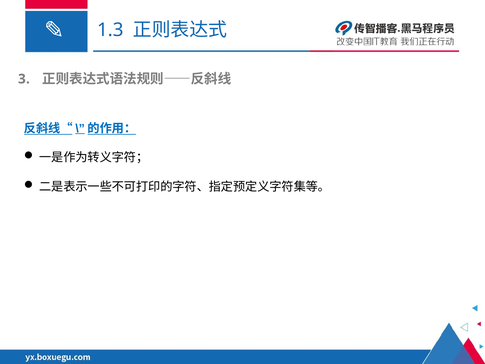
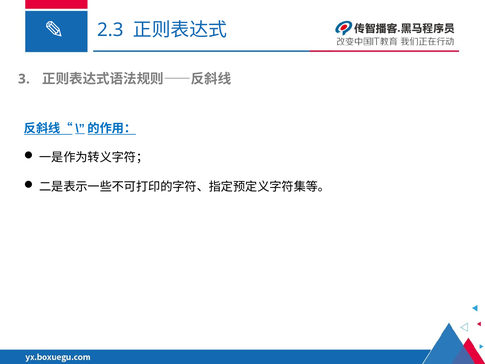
1.3: 1.3 -> 2.3
